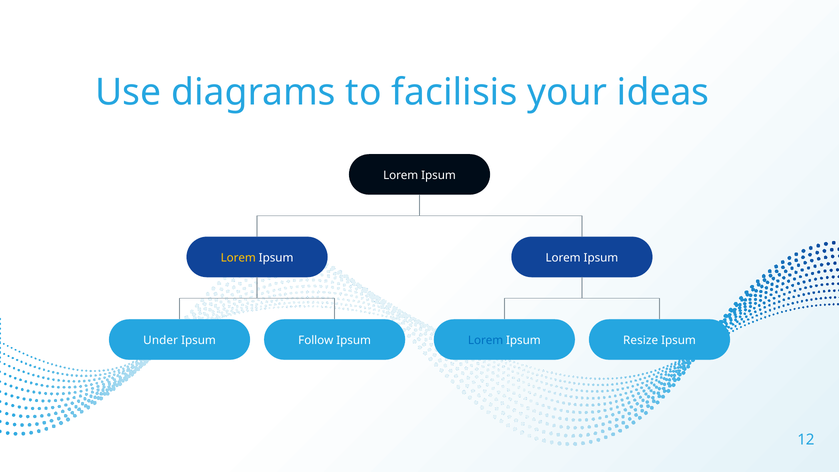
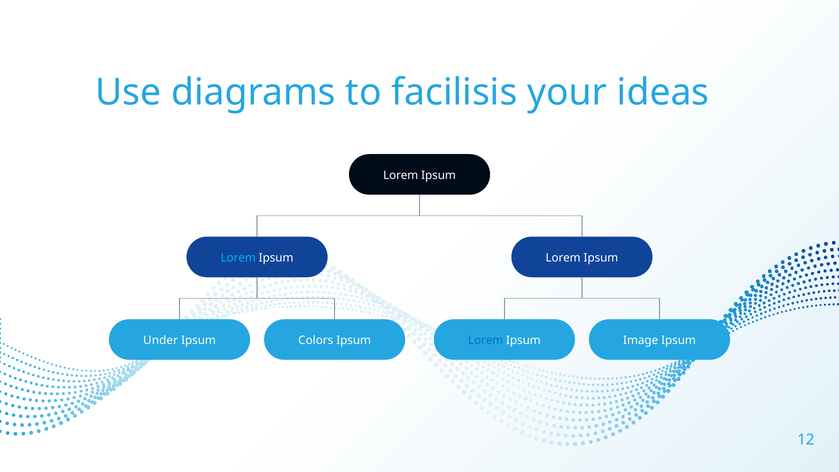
Lorem at (238, 258) colour: yellow -> light blue
Follow: Follow -> Colors
Resize: Resize -> Image
